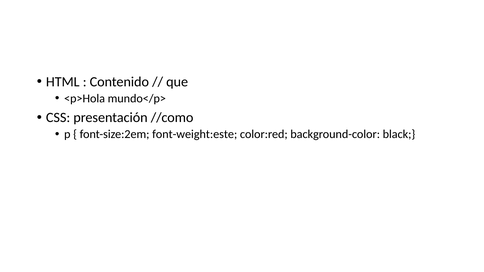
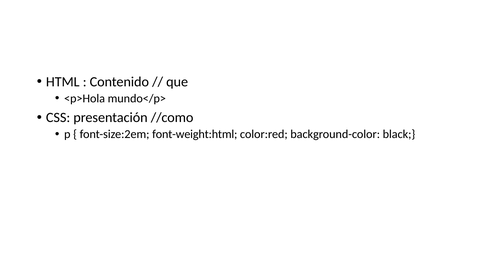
font-weight:este: font-weight:este -> font-weight:html
